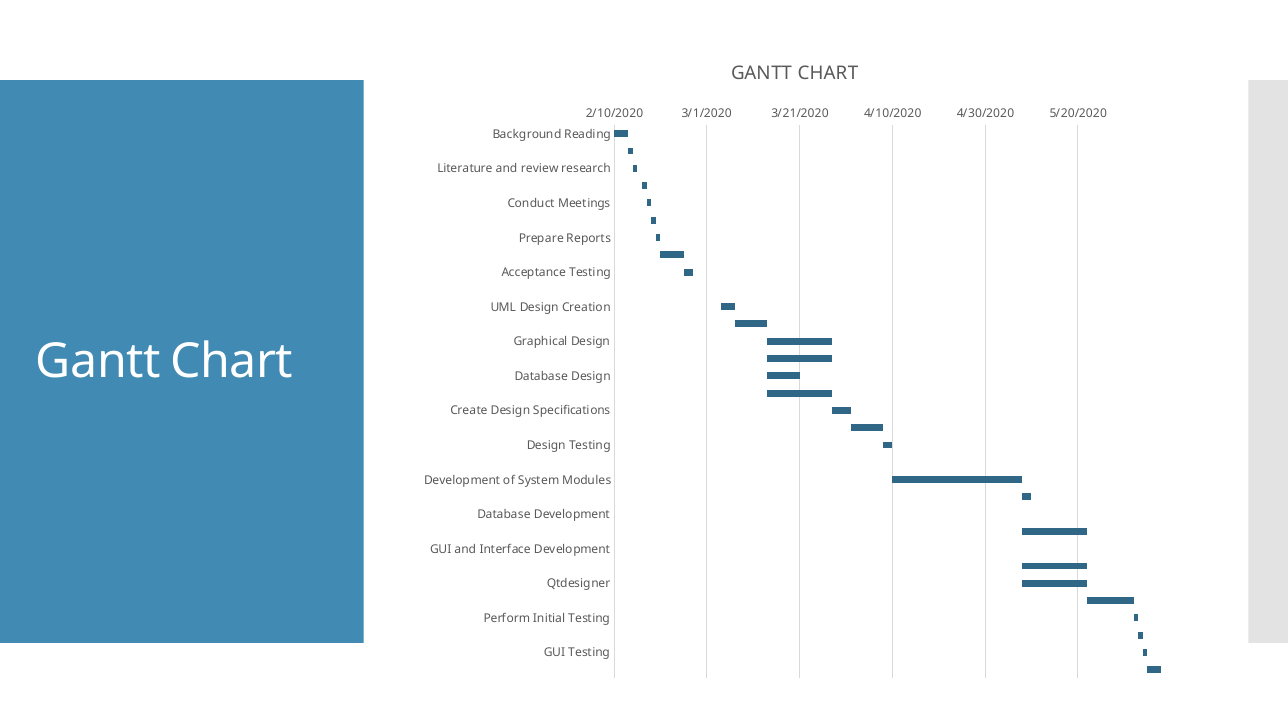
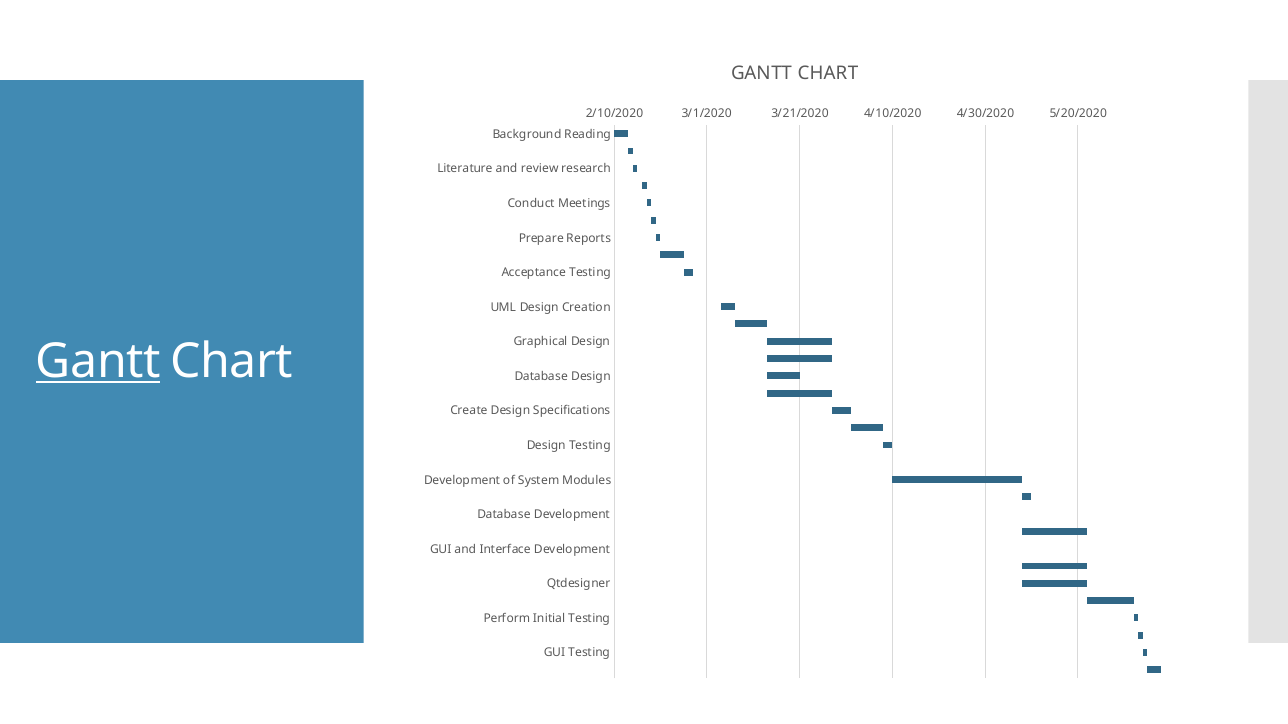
Gantt at (98, 361) underline: none -> present
